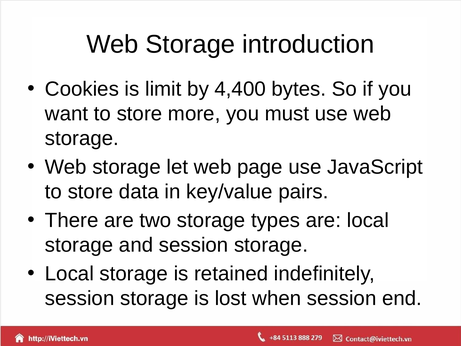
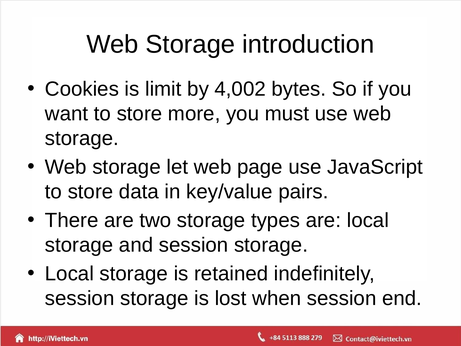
4,400: 4,400 -> 4,002
